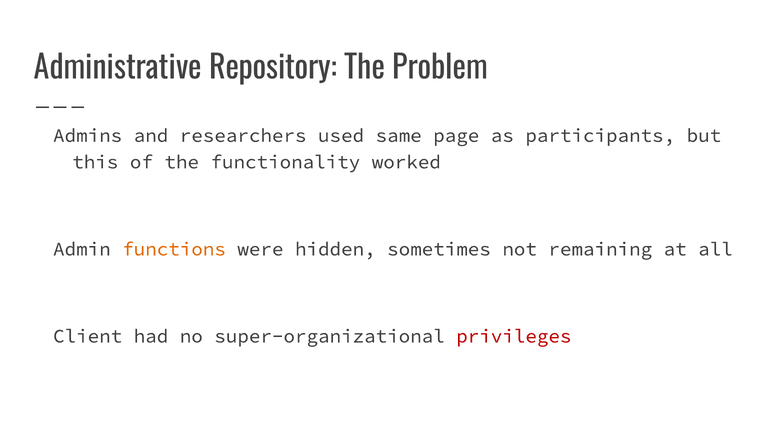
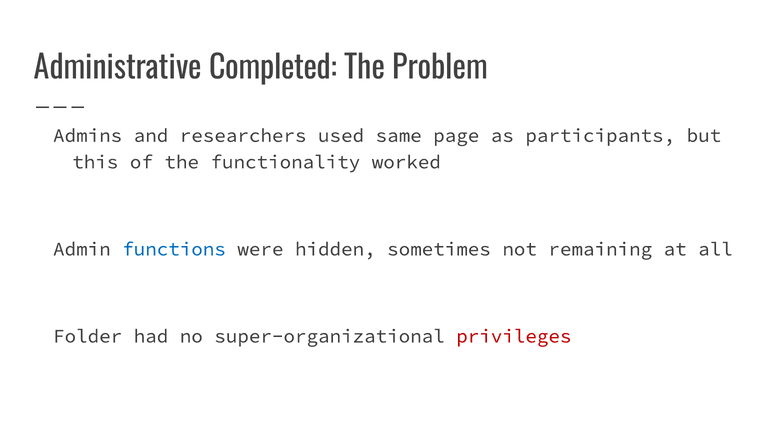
Repository: Repository -> Completed
functions colour: orange -> blue
Client: Client -> Folder
